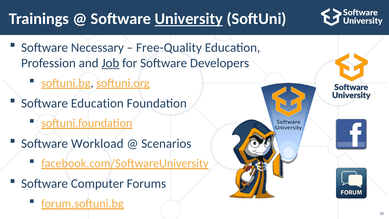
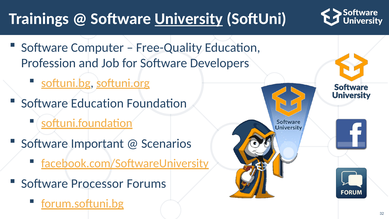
Necessary: Necessary -> Computer
Job underline: present -> none
Workload: Workload -> Important
Computer: Computer -> Processor
